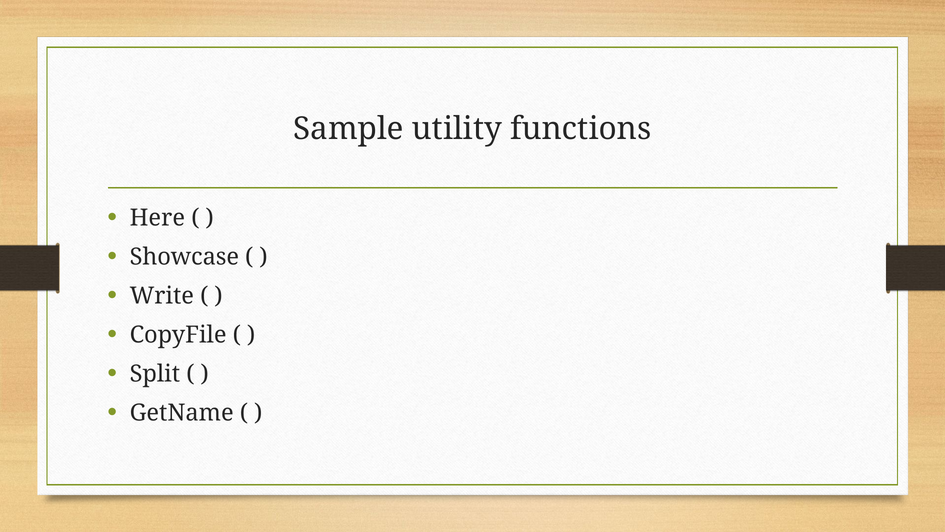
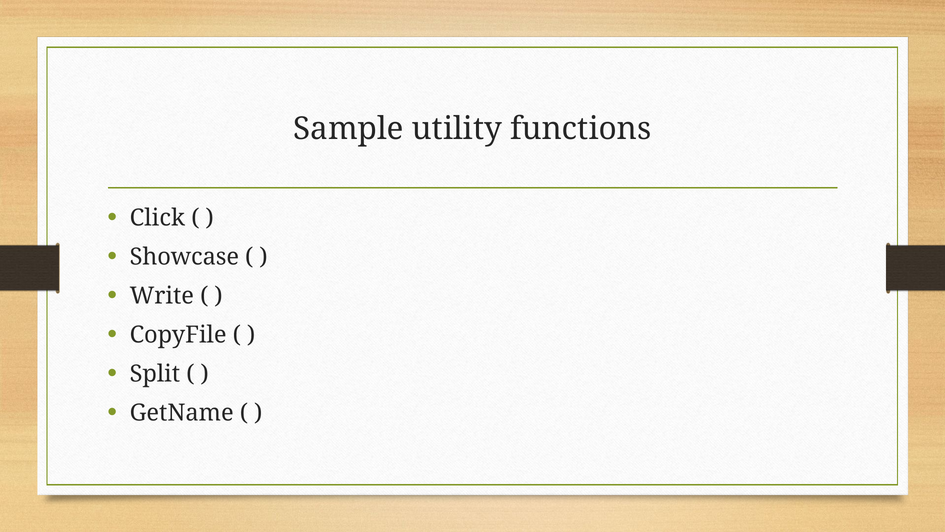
Here: Here -> Click
